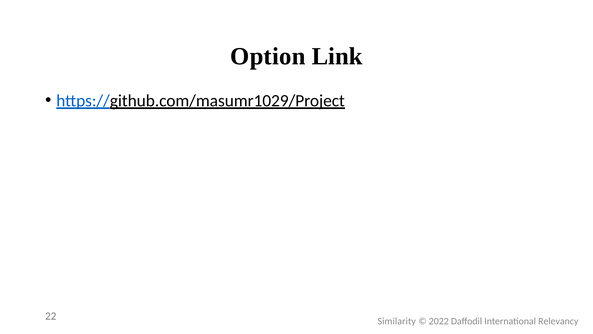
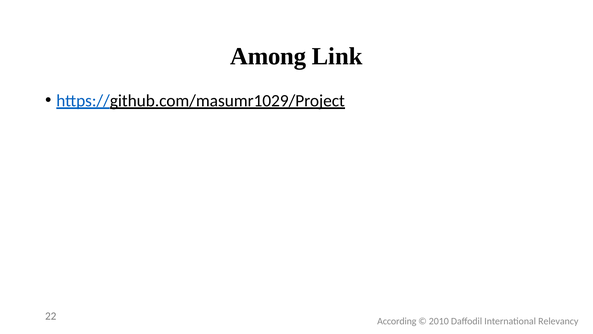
Option: Option -> Among
Similarity: Similarity -> According
2022: 2022 -> 2010
